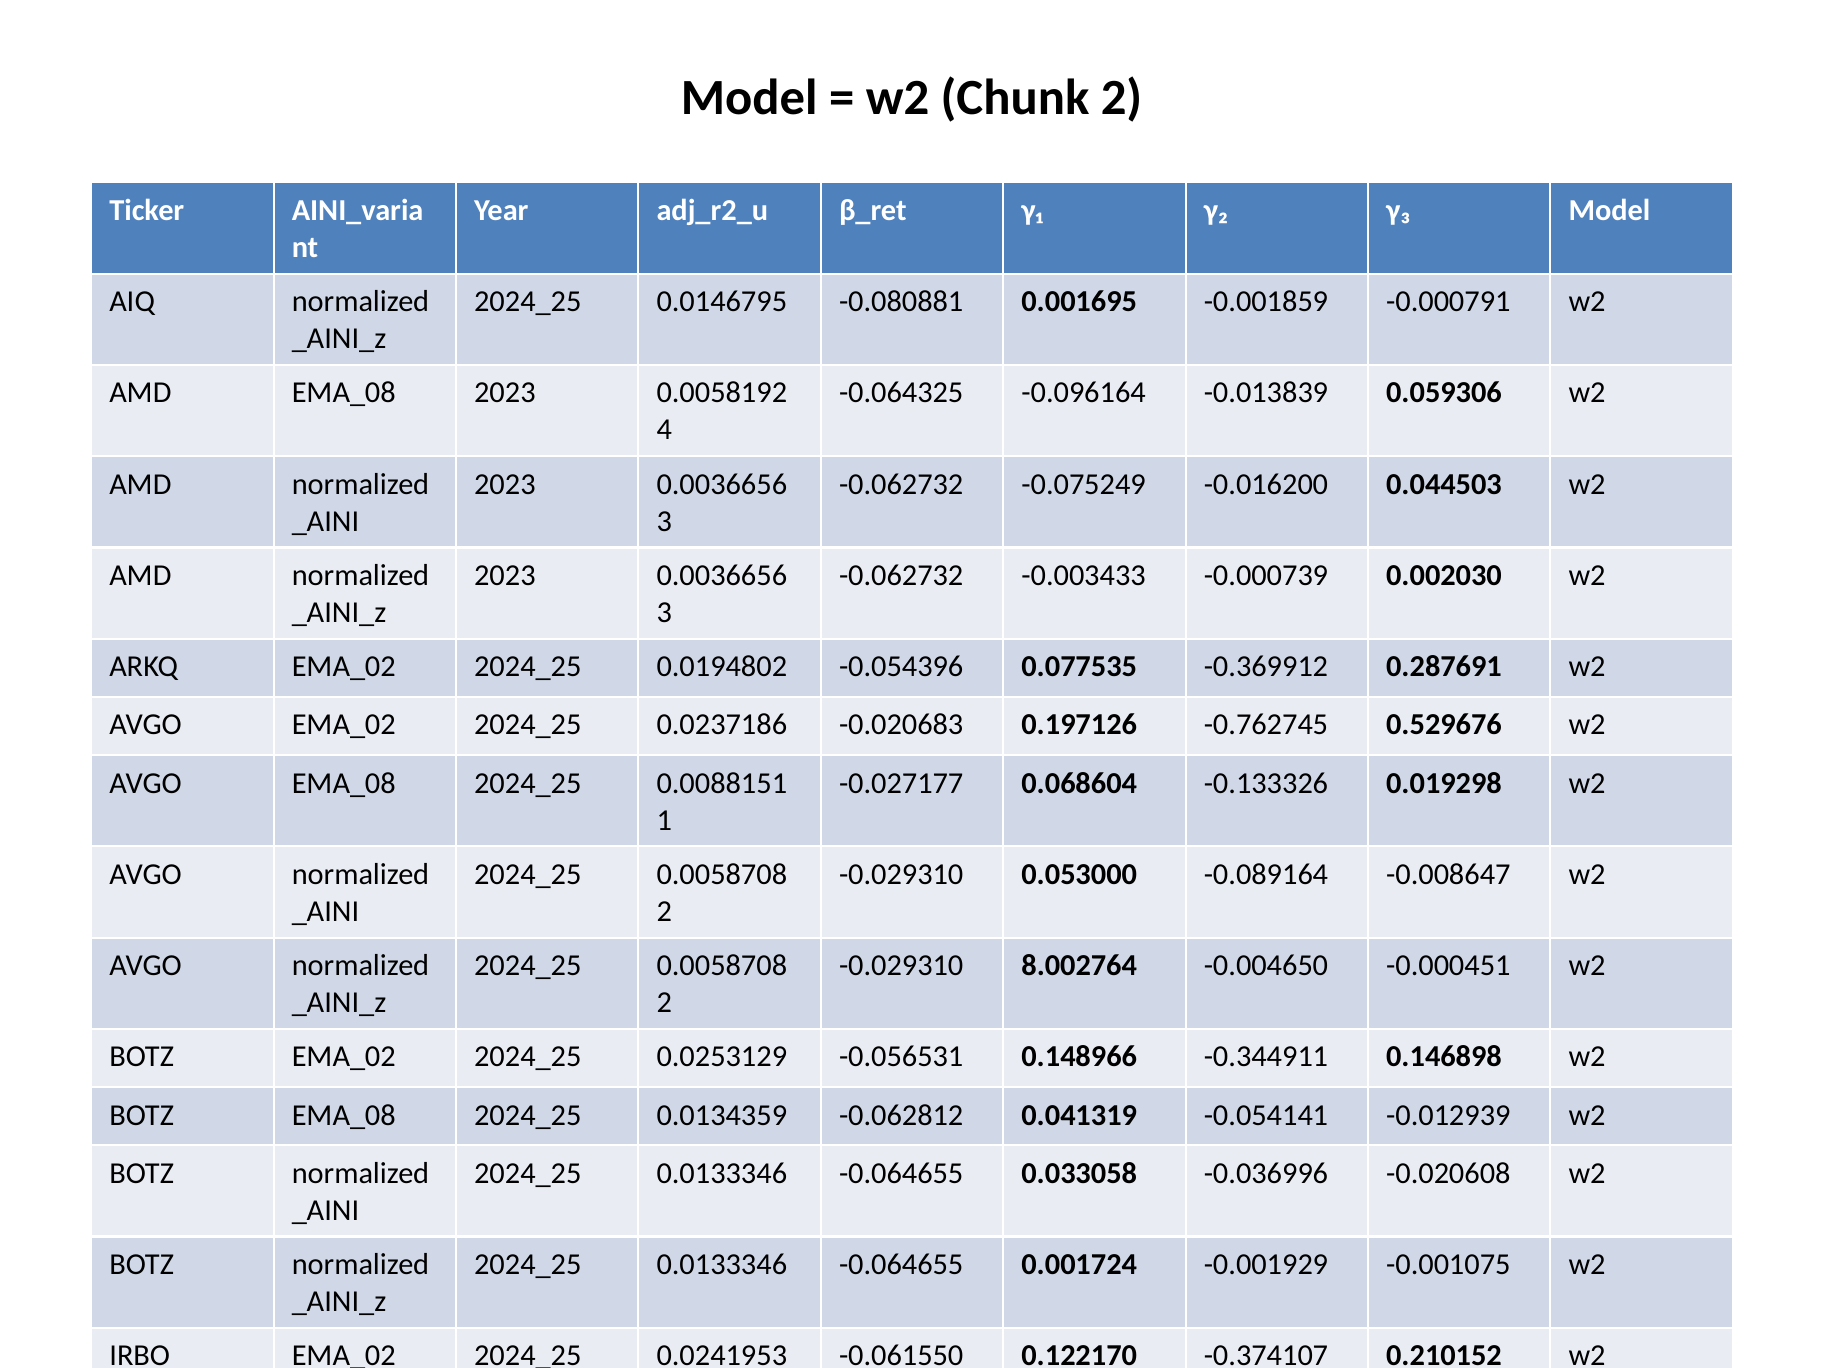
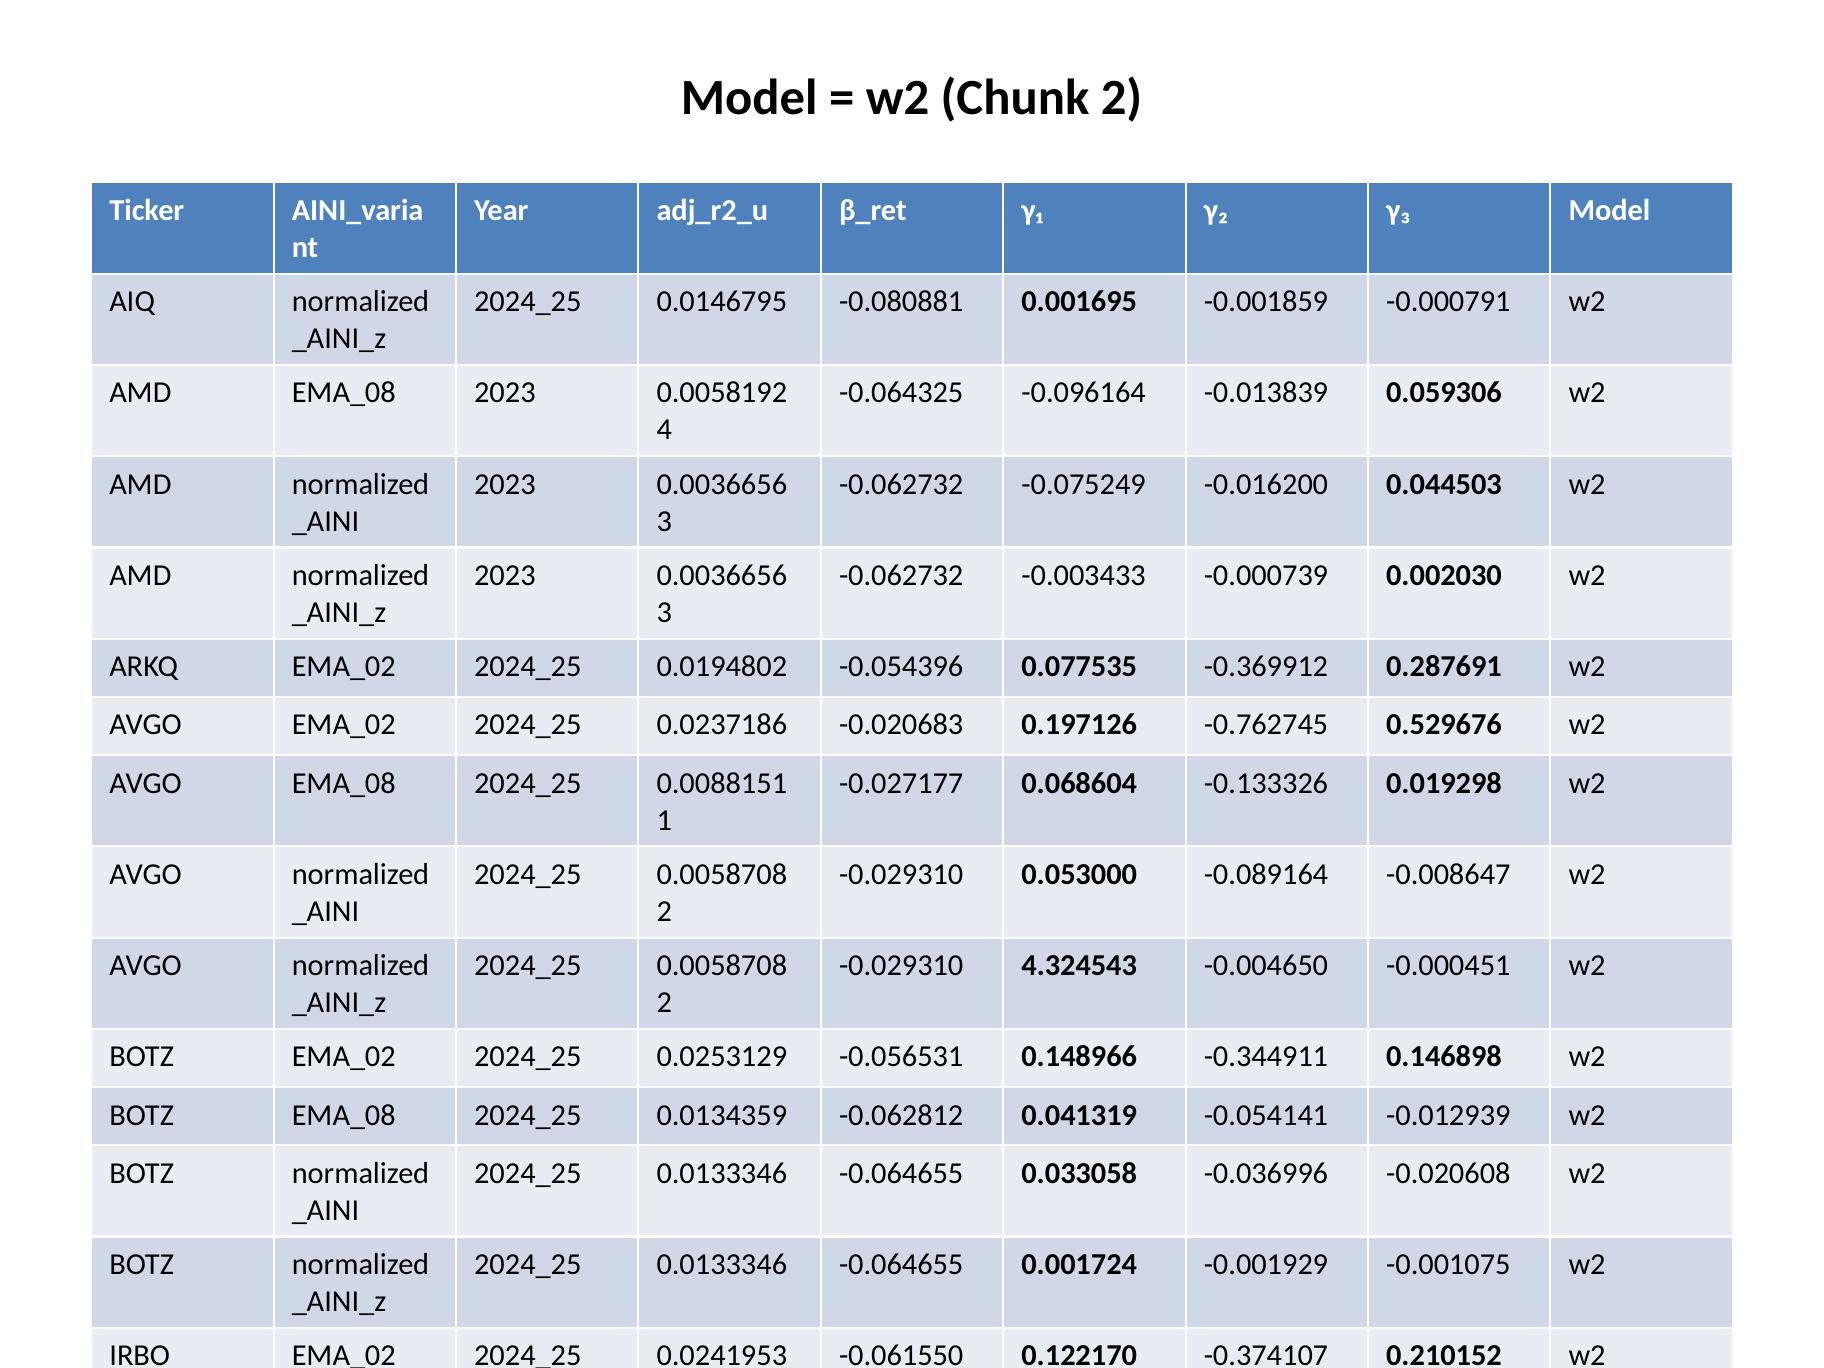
8.002764: 8.002764 -> 4.324543
